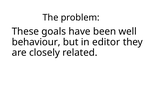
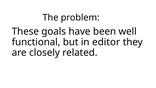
behaviour: behaviour -> functional
